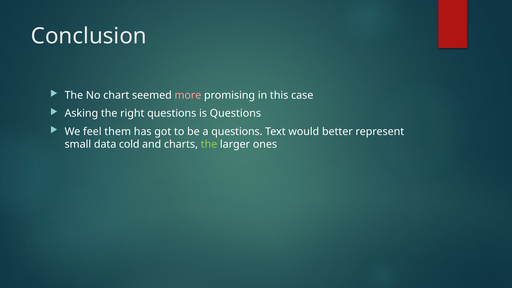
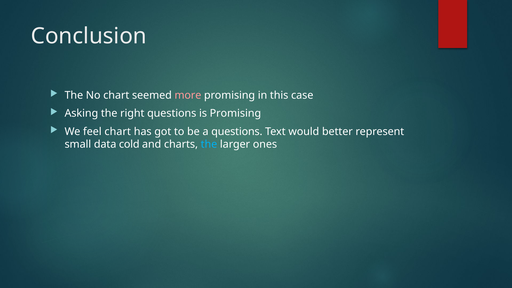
is Questions: Questions -> Promising
feel them: them -> chart
the at (209, 144) colour: light green -> light blue
